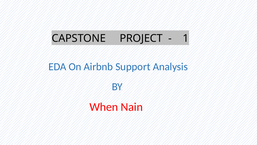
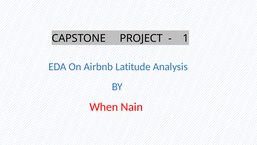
Support: Support -> Latitude
